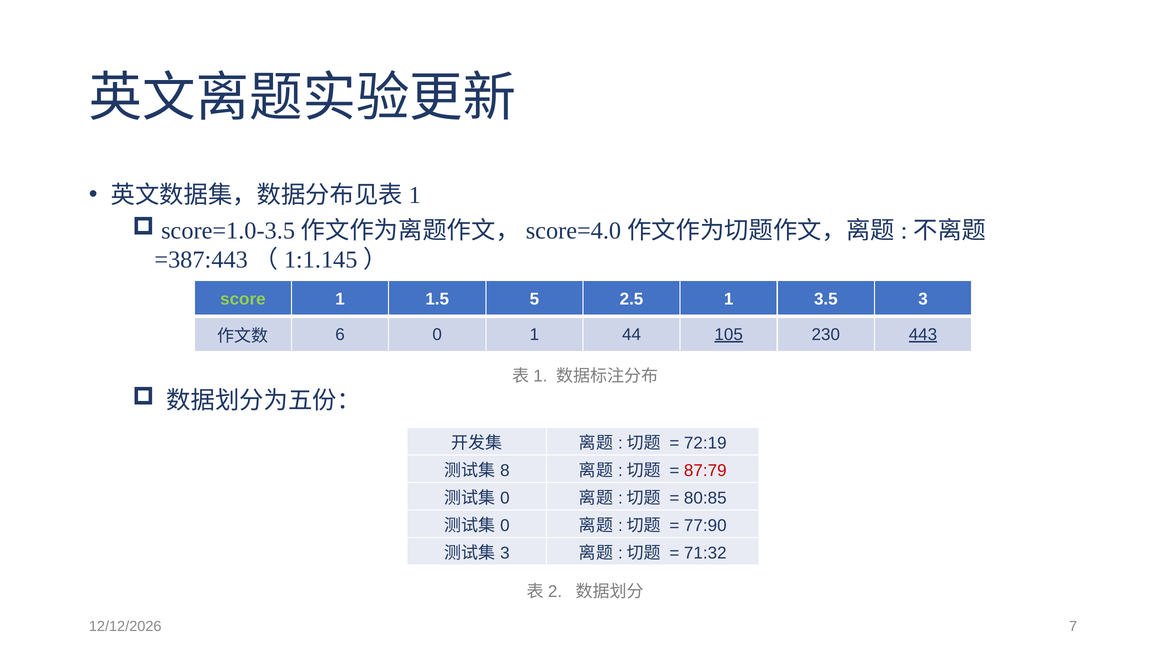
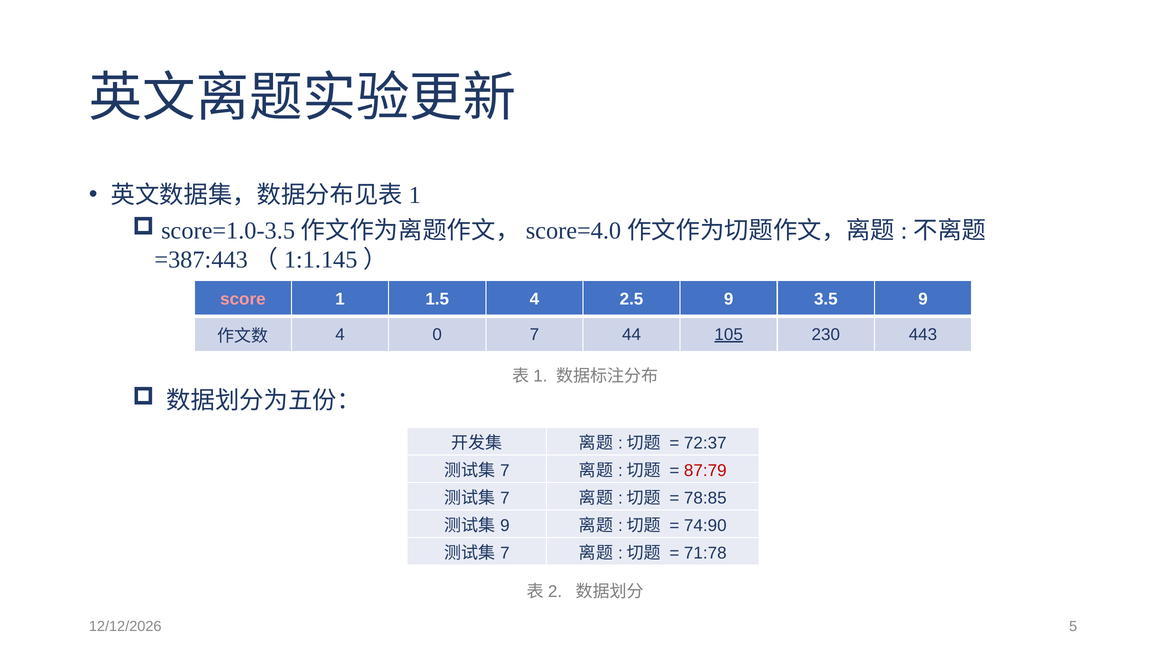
score colour: light green -> pink
1.5 5: 5 -> 4
2.5 1: 1 -> 9
3.5 3: 3 -> 9
6 at (340, 334): 6 -> 4
0 1: 1 -> 7
443 underline: present -> none
72:19: 72:19 -> 72:37
8 at (505, 471): 8 -> 7
0 at (505, 498): 0 -> 7
80:85: 80:85 -> 78:85
0 at (505, 526): 0 -> 9
77:90: 77:90 -> 74:90
3 at (505, 553): 3 -> 7
71:32: 71:32 -> 71:78
7: 7 -> 5
